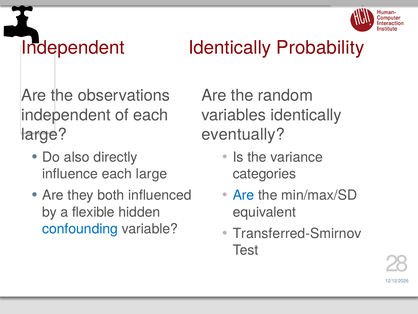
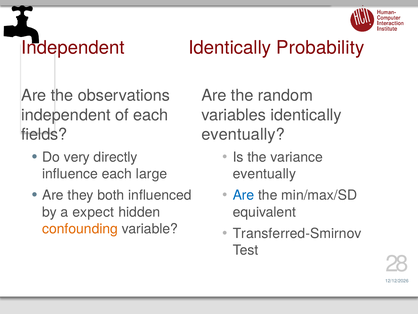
large at (44, 134): large -> fields
also: also -> very
categories at (264, 174): categories -> eventually
flexible: flexible -> expect
confounding colour: blue -> orange
